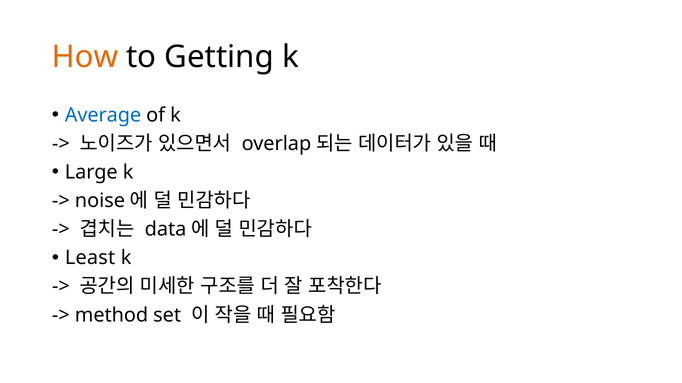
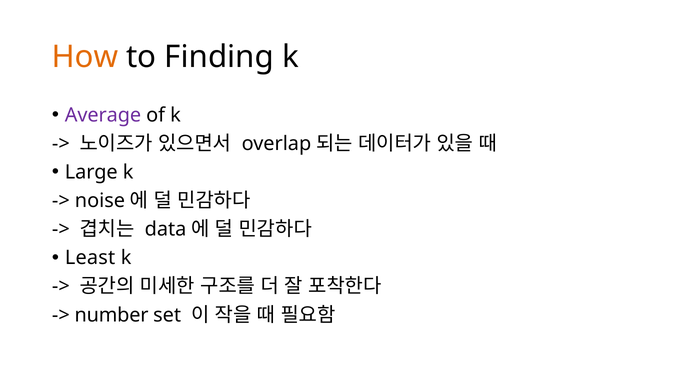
Getting: Getting -> Finding
Average colour: blue -> purple
method: method -> number
